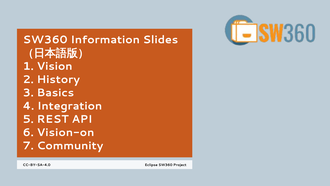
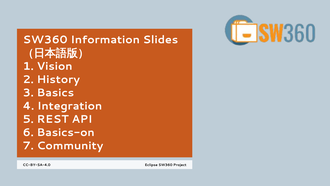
Vision-on: Vision-on -> Basics-on
